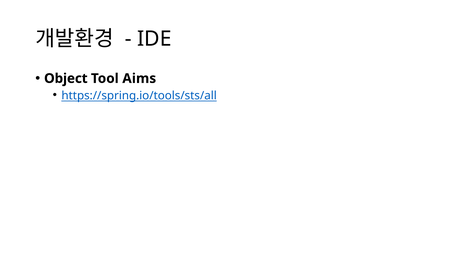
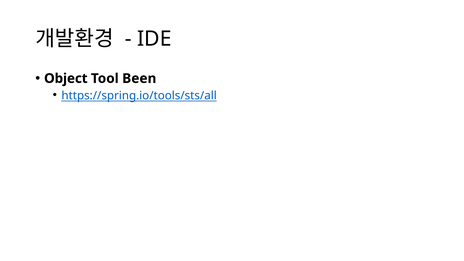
Aims: Aims -> Been
